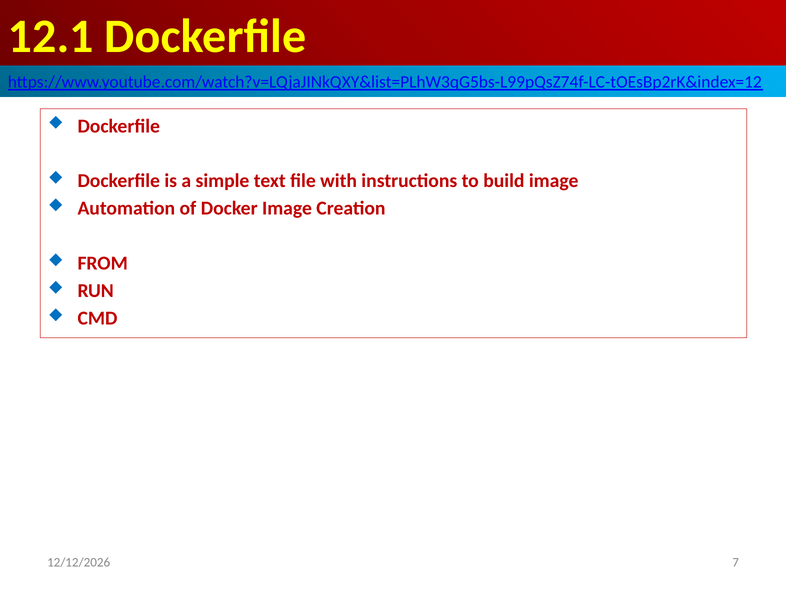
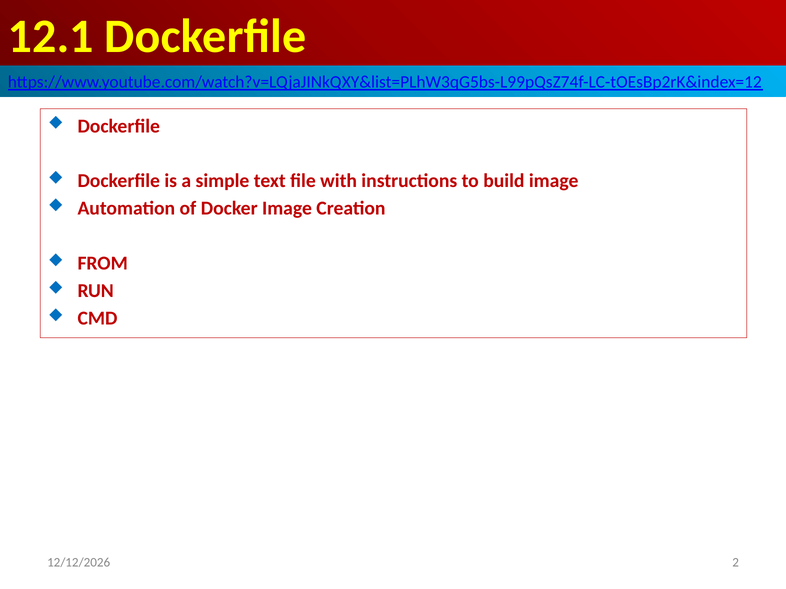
7: 7 -> 2
